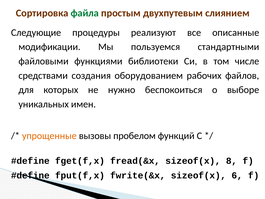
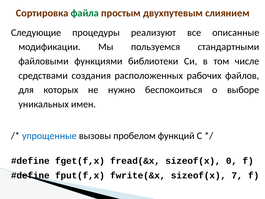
оборудованием: оборудованием -> расположенных
упрощенные colour: orange -> blue
8: 8 -> 0
6: 6 -> 7
